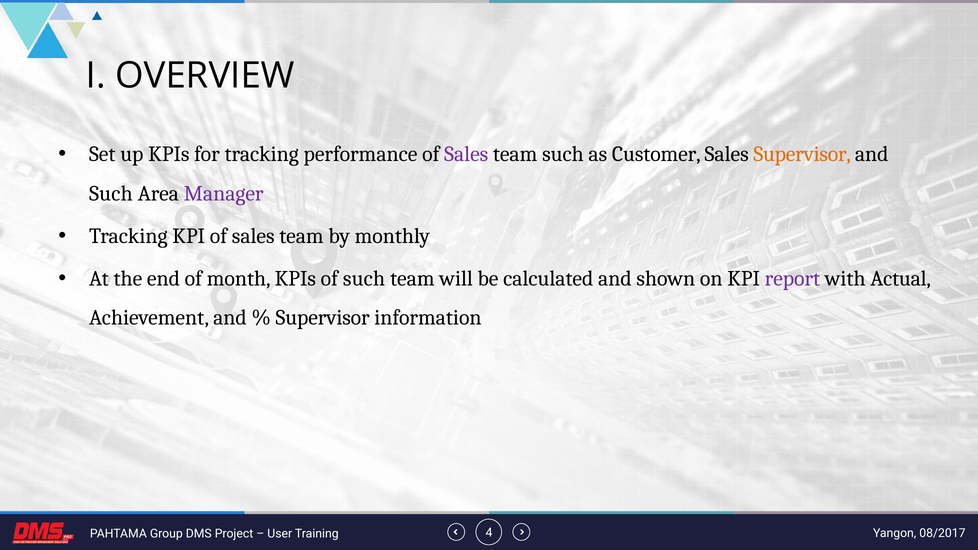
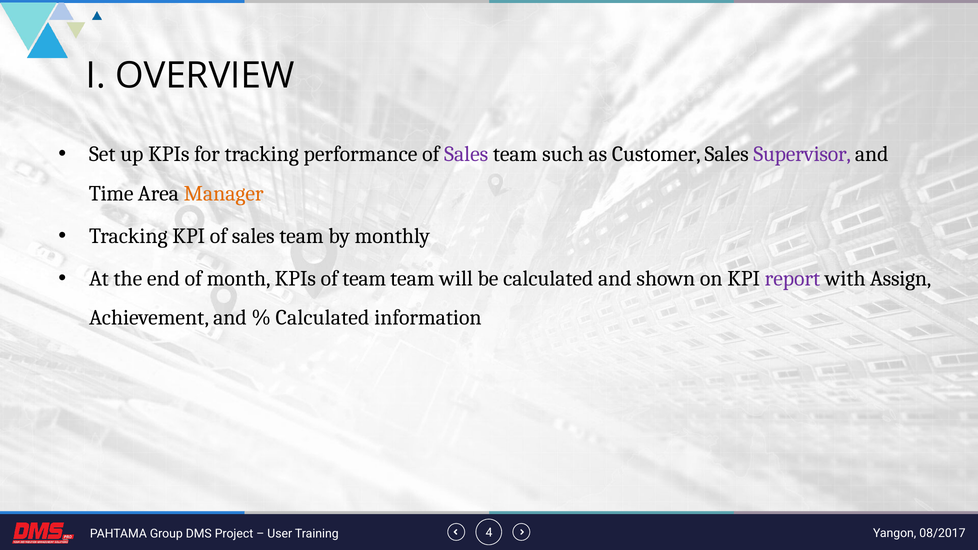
Supervisor at (802, 154) colour: orange -> purple
Such at (111, 194): Such -> Time
Manager colour: purple -> orange
of such: such -> team
Actual: Actual -> Assign
Supervisor at (323, 318): Supervisor -> Calculated
